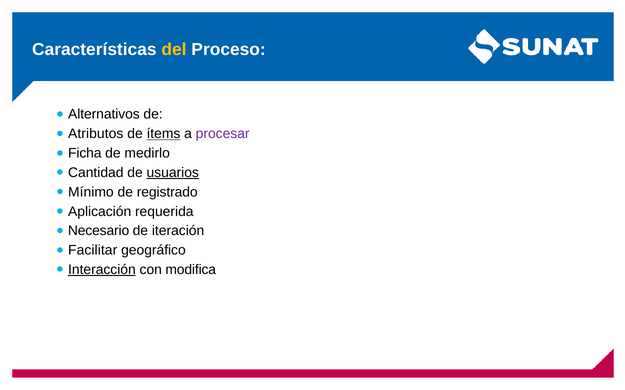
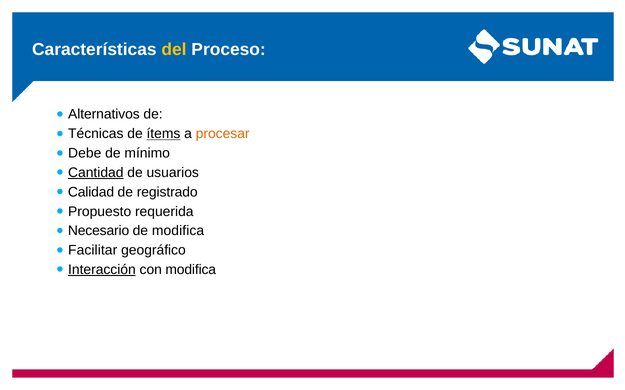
Atributos: Atributos -> Técnicas
procesar colour: purple -> orange
Ficha: Ficha -> Debe
medirlo: medirlo -> mínimo
Cantidad underline: none -> present
usuarios underline: present -> none
Mínimo: Mínimo -> Calidad
Aplicación: Aplicación -> Propuesto
de iteración: iteración -> modifica
